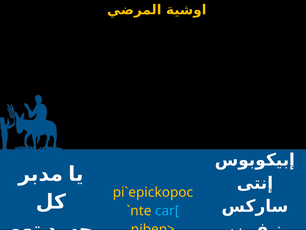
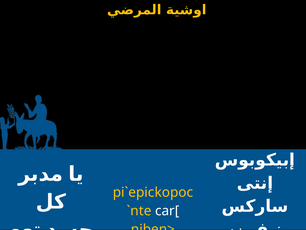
car[ colour: light blue -> white
